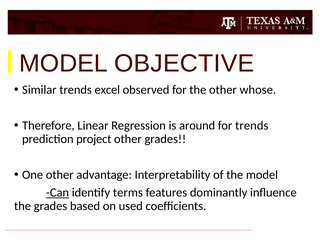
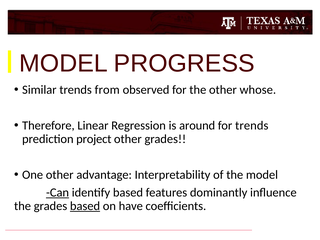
OBJECTIVE: OBJECTIVE -> PROGRESS
excel: excel -> from
identify terms: terms -> based
based at (85, 206) underline: none -> present
used: used -> have
